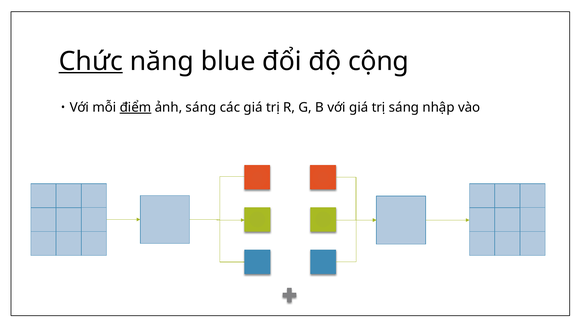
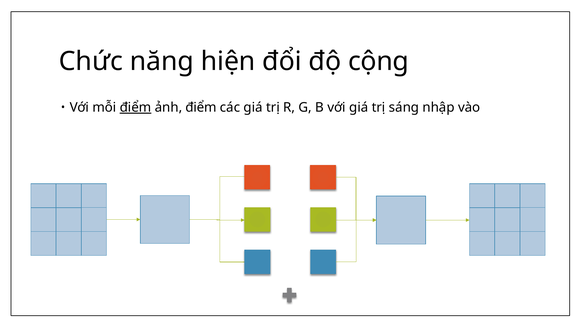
Chức underline: present -> none
blue: blue -> hiện
ảnh sáng: sáng -> điểm
